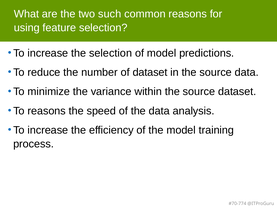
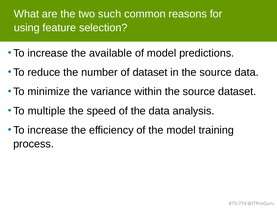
the selection: selection -> available
To reasons: reasons -> multiple
